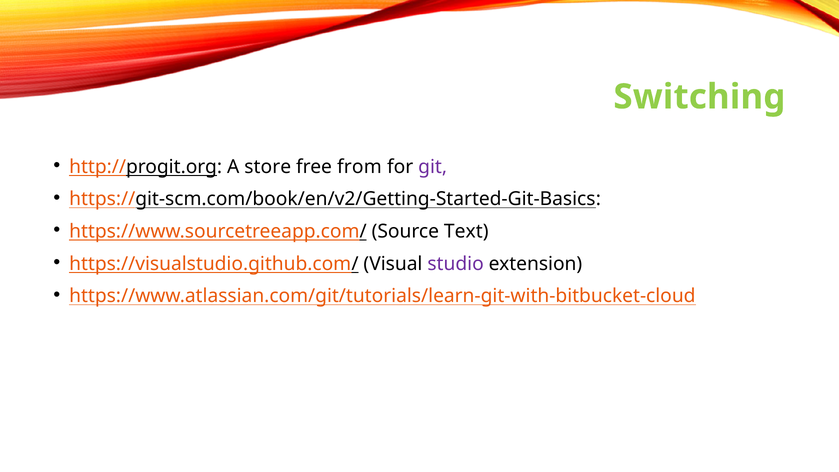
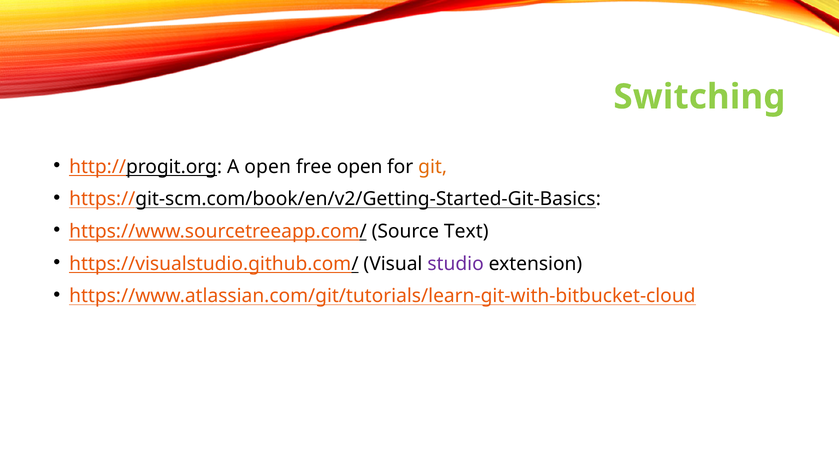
A store: store -> open
free from: from -> open
git colour: purple -> orange
